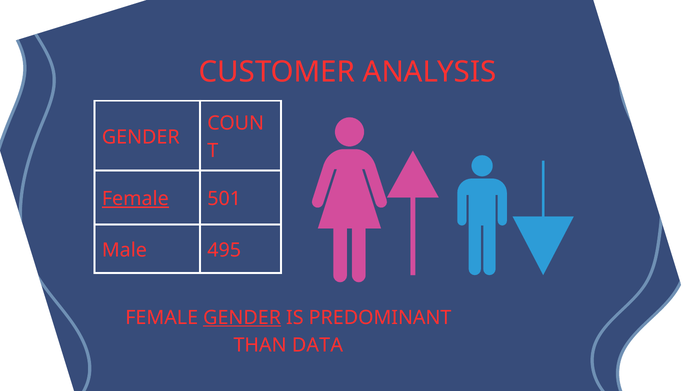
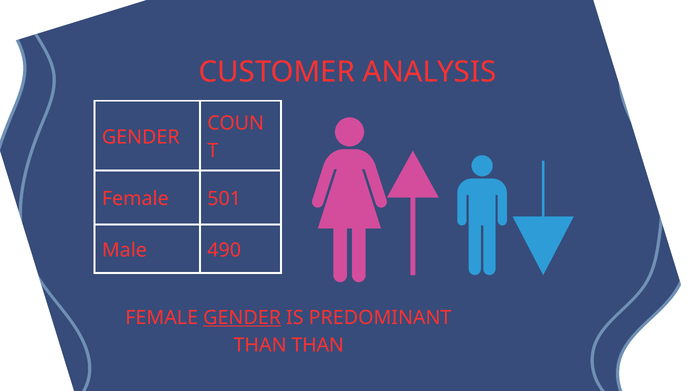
Female at (135, 199) underline: present -> none
495: 495 -> 490
THAN DATA: DATA -> THAN
